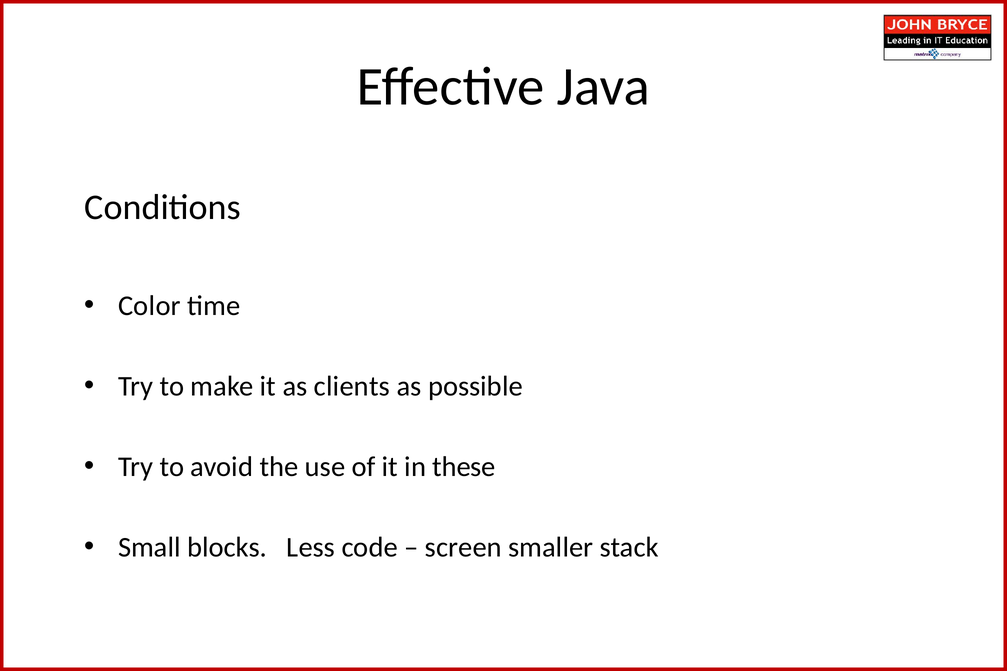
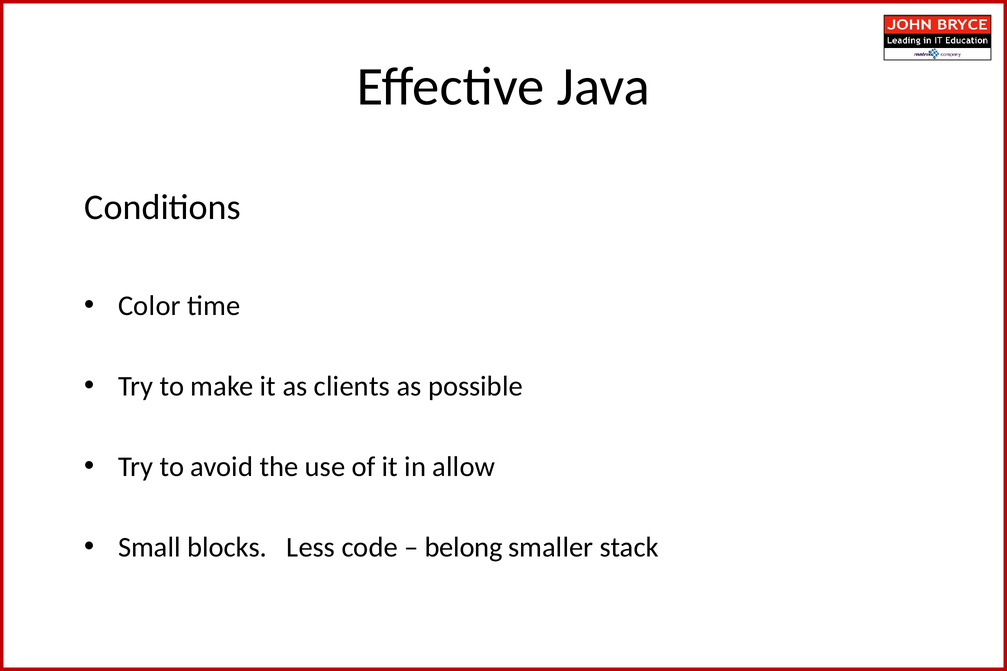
these: these -> allow
screen: screen -> belong
